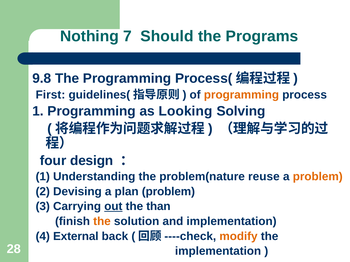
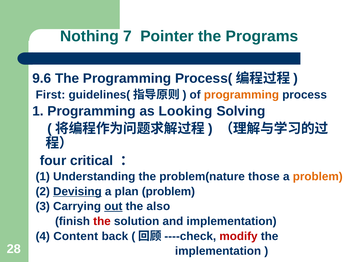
Should: Should -> Pointer
9.8: 9.8 -> 9.6
design: design -> critical
reuse: reuse -> those
Devising underline: none -> present
than: than -> also
the at (102, 222) colour: orange -> red
External: External -> Content
modify colour: orange -> red
